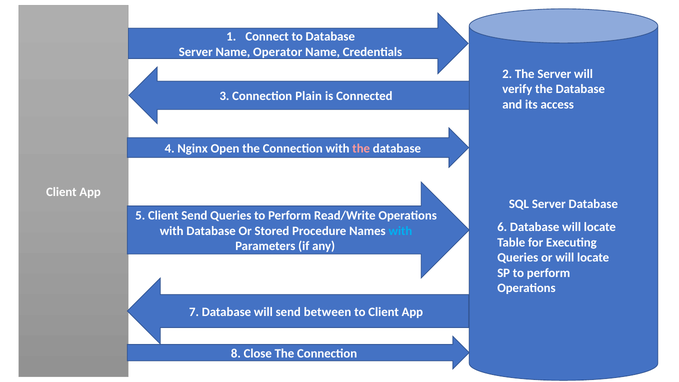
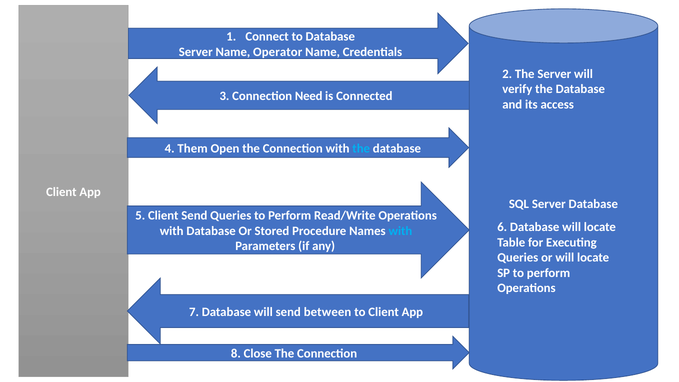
Plain: Plain -> Need
Nginx: Nginx -> Them
the at (361, 148) colour: pink -> light blue
